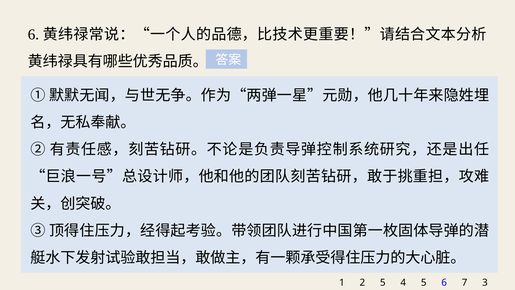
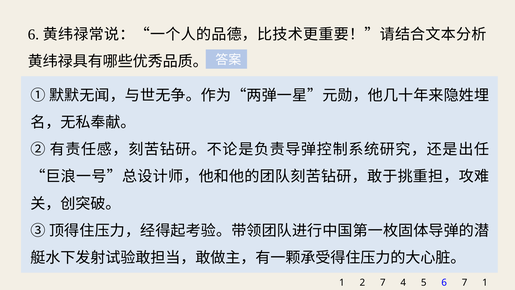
2 5: 5 -> 7
4 3: 3 -> 1
